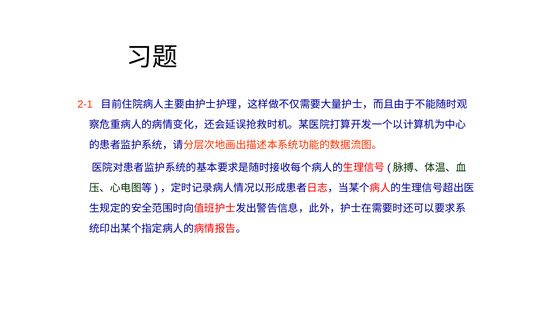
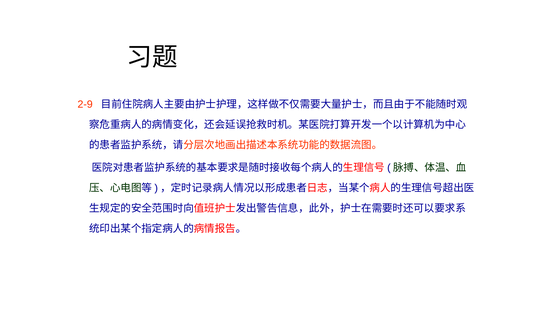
2-1: 2-1 -> 2-9
